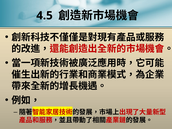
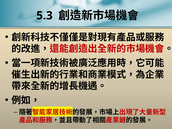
4.5: 4.5 -> 5.3
